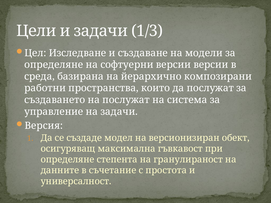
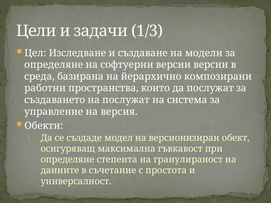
на задачи: задачи -> версия
Версия: Версия -> Обекти
